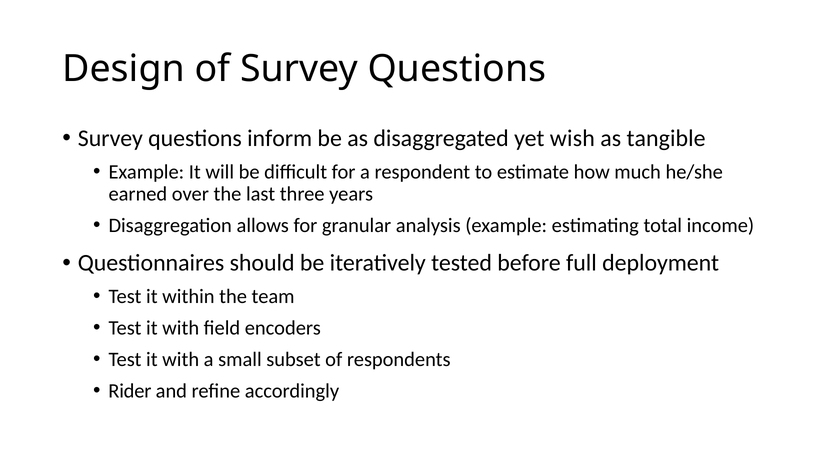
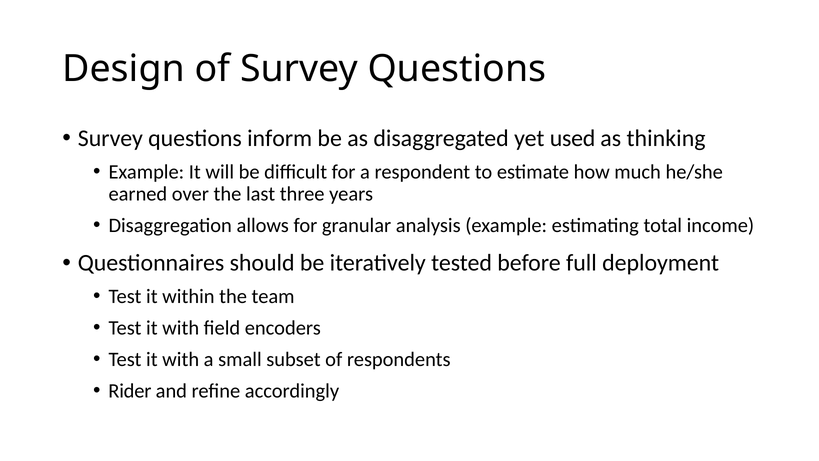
wish: wish -> used
tangible: tangible -> thinking
